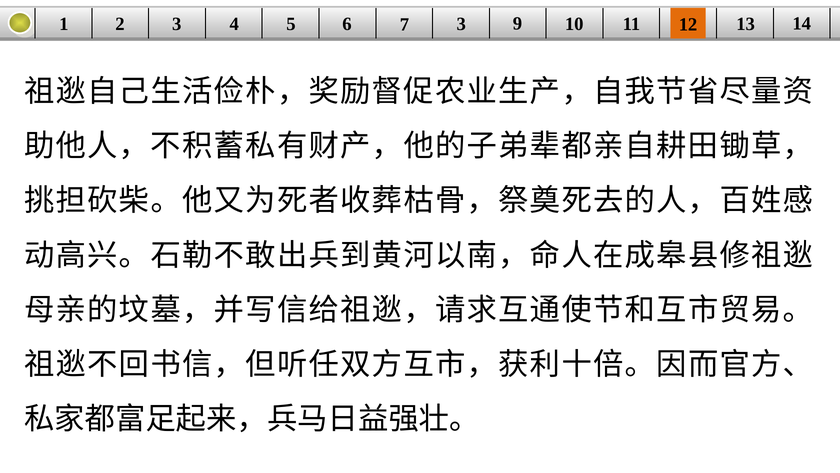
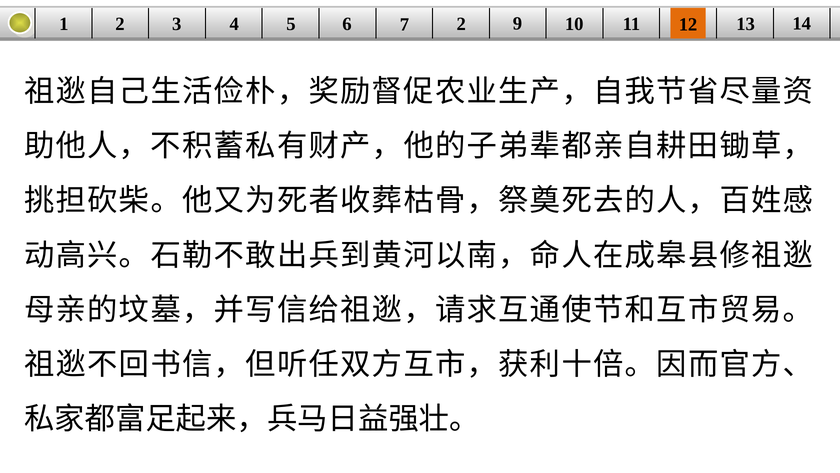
7 3: 3 -> 2
